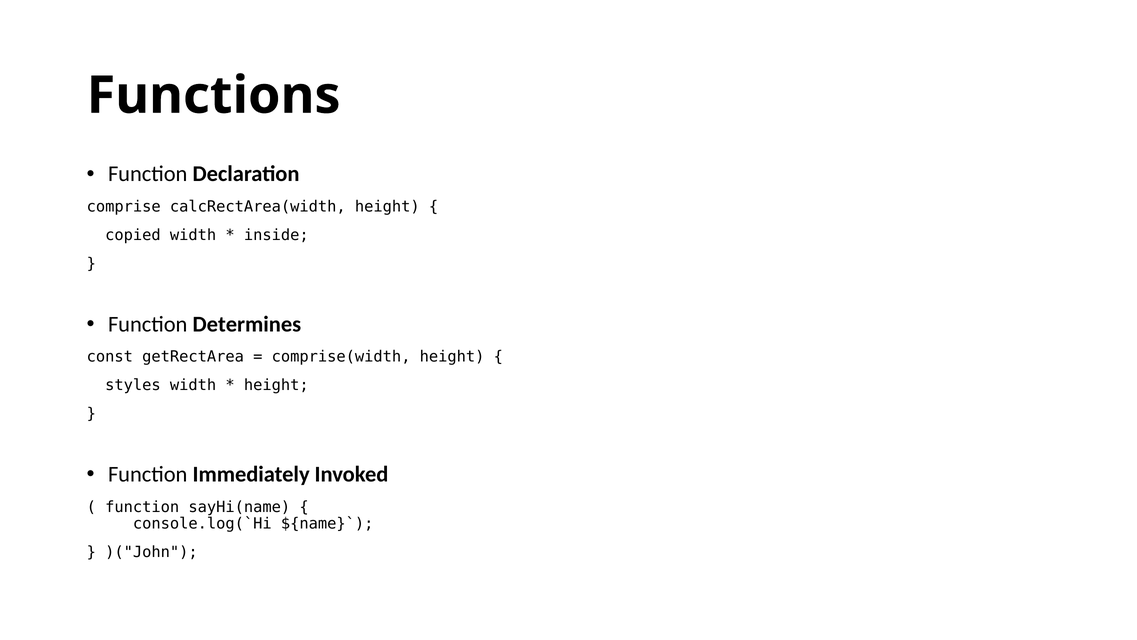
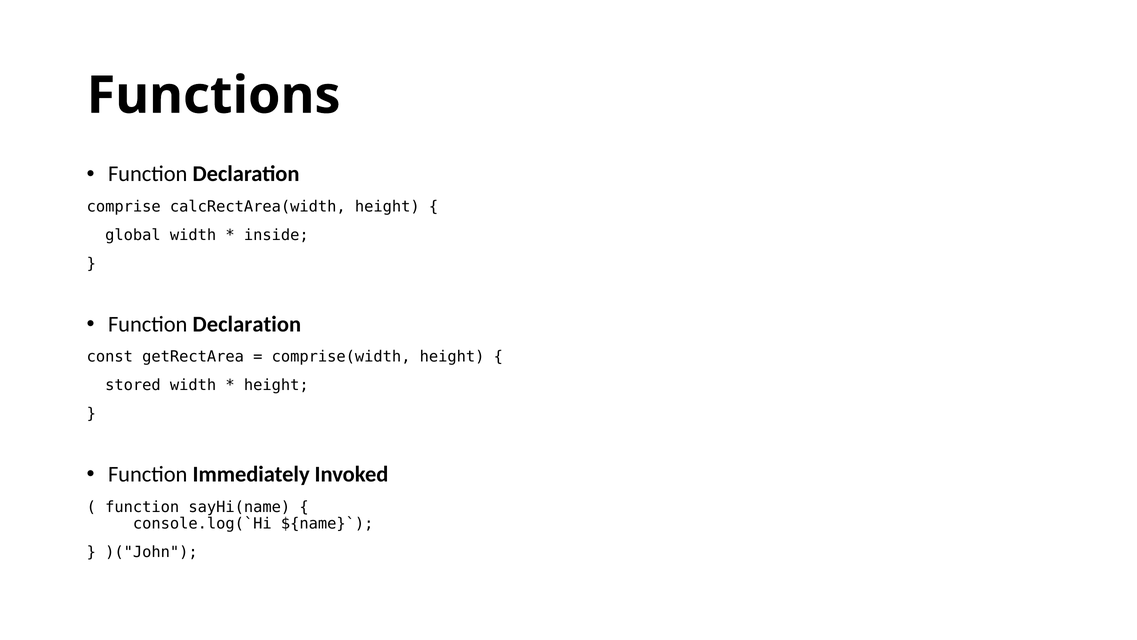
copied: copied -> global
Determines at (247, 324): Determines -> Declaration
styles: styles -> stored
